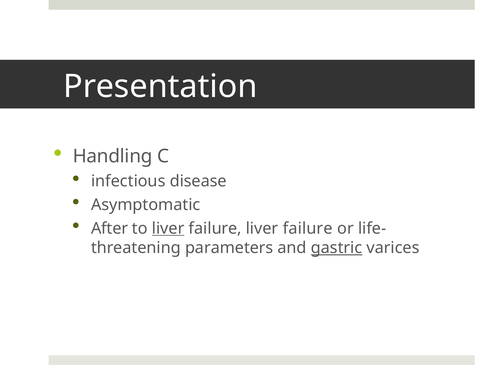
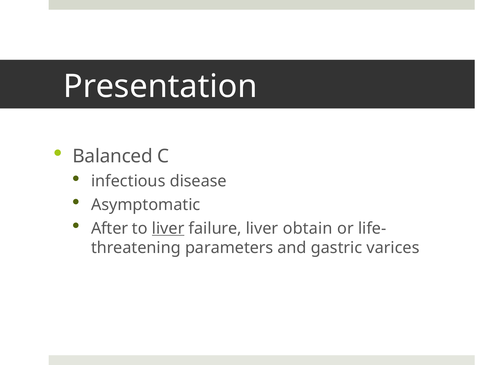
Handling: Handling -> Balanced
failure liver failure: failure -> obtain
gastric underline: present -> none
